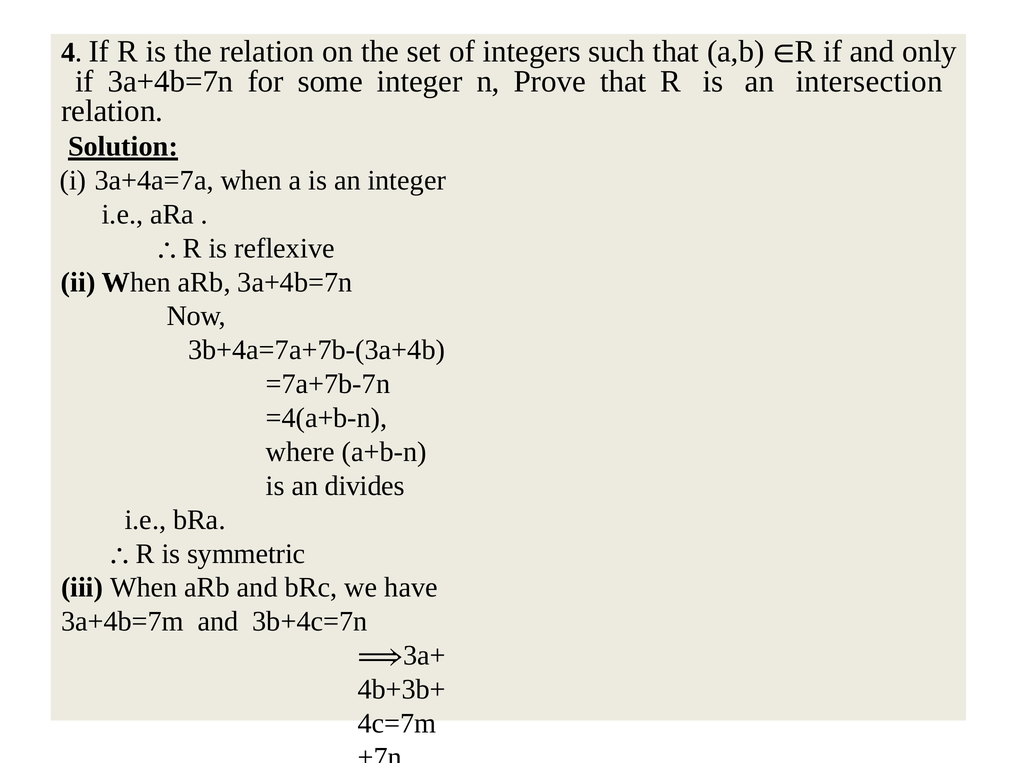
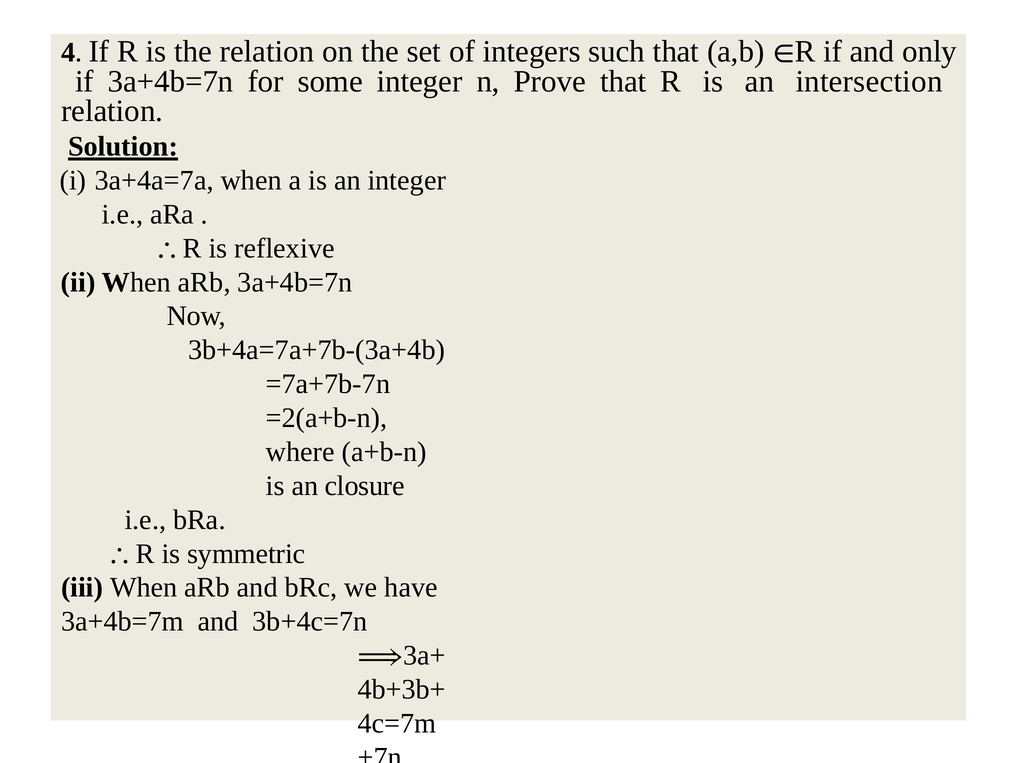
=4(a+b-n: =4(a+b-n -> =2(a+b-n
divides: divides -> closure
